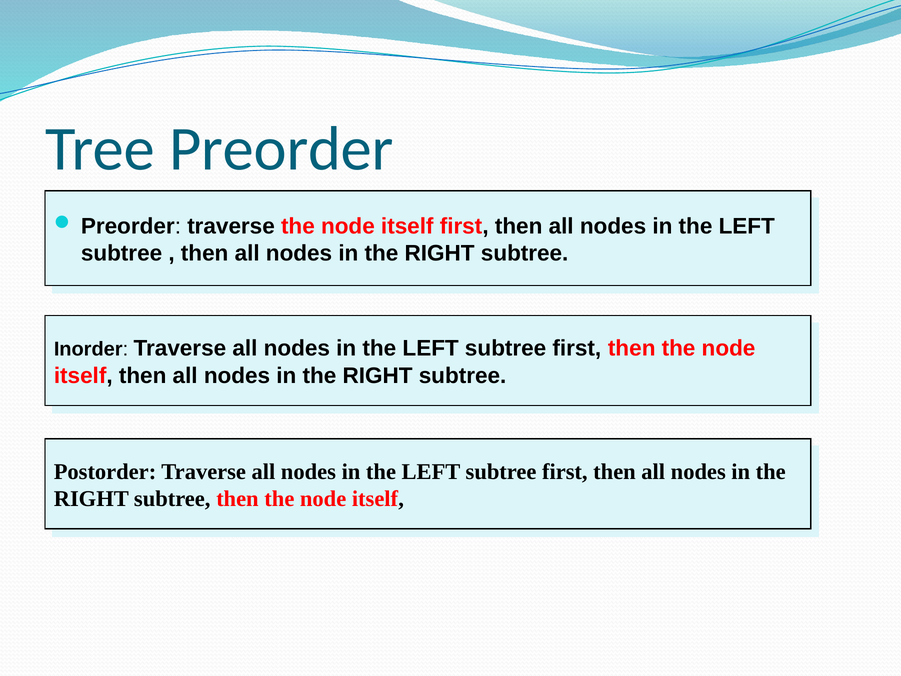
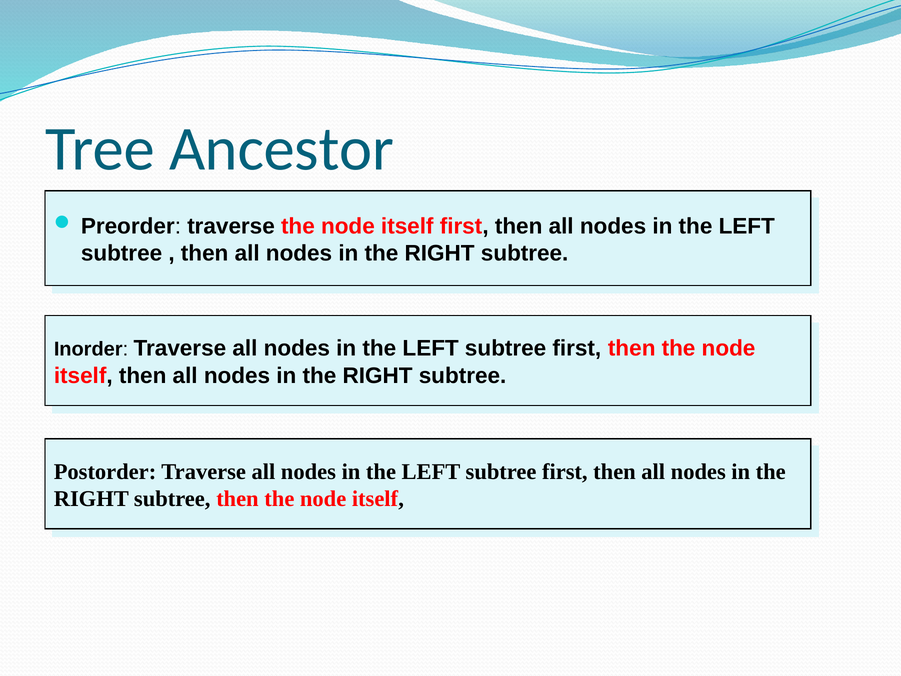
Tree Preorder: Preorder -> Ancestor
